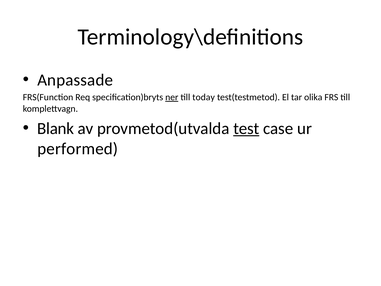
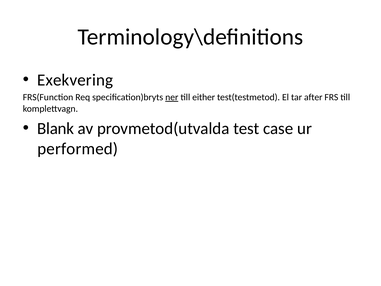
Anpassade: Anpassade -> Exekvering
today: today -> either
olika: olika -> after
test underline: present -> none
